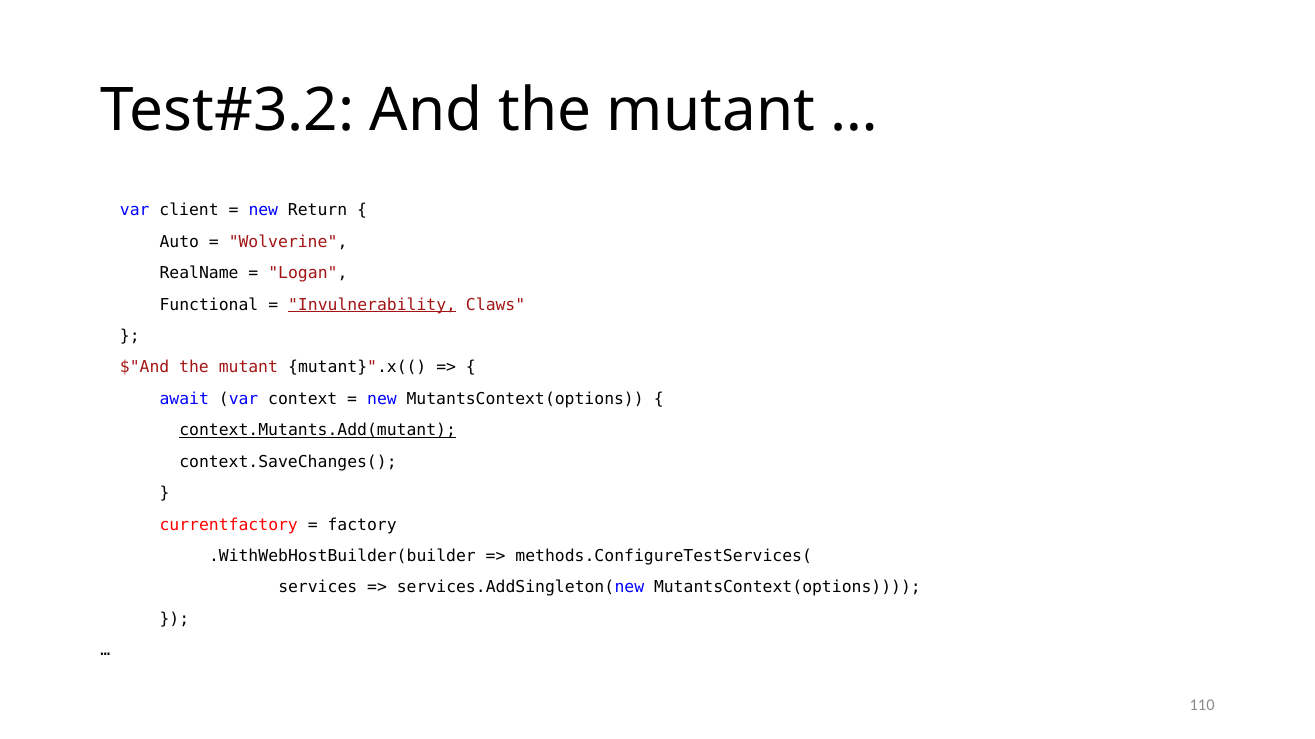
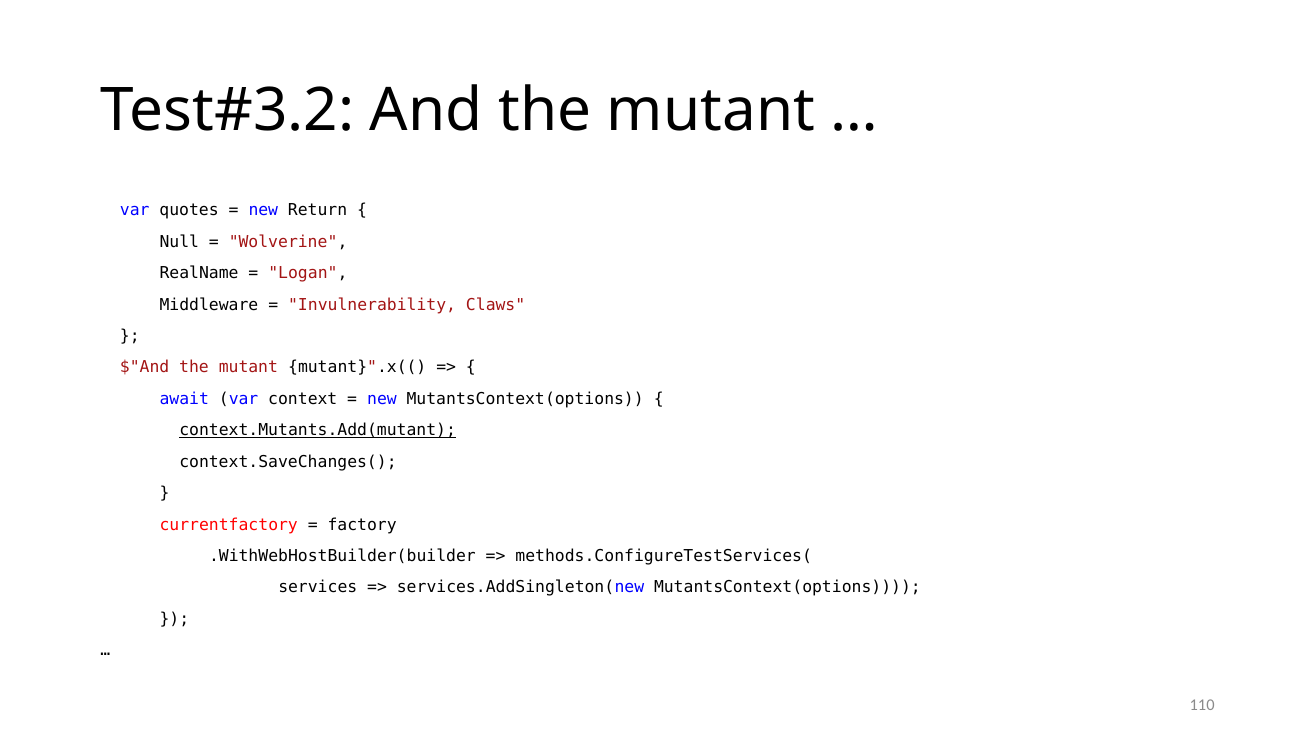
client: client -> quotes
Auto: Auto -> Null
Functional: Functional -> Middleware
Invulnerability underline: present -> none
